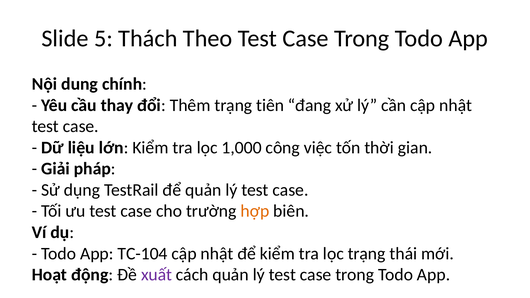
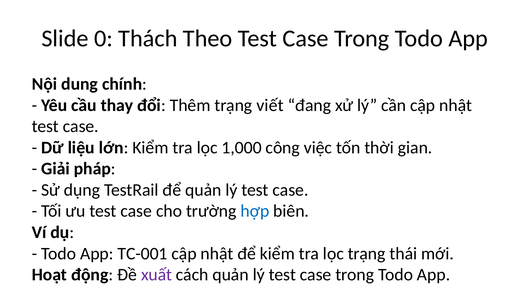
5: 5 -> 0
tiên: tiên -> viết
hợp colour: orange -> blue
TC-104: TC-104 -> TC-001
